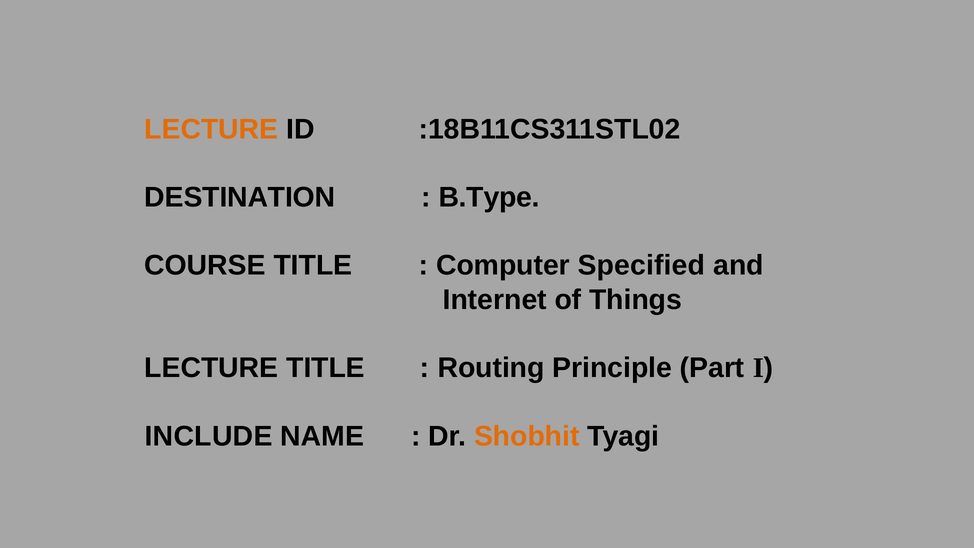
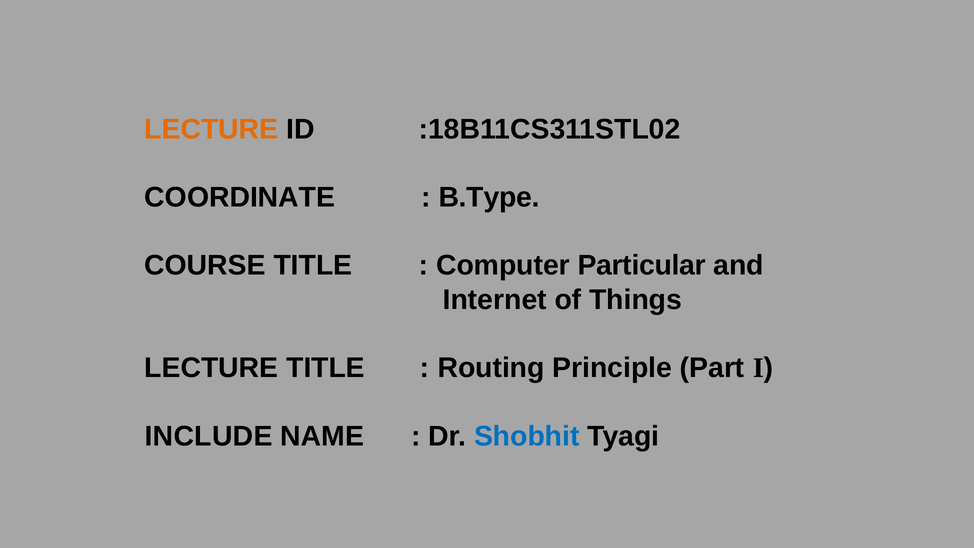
DESTINATION: DESTINATION -> COORDINATE
Specified: Specified -> Particular
Shobhit colour: orange -> blue
